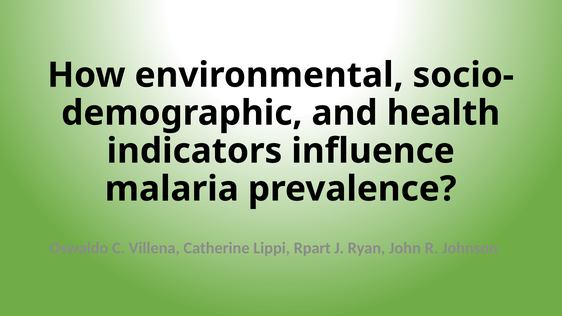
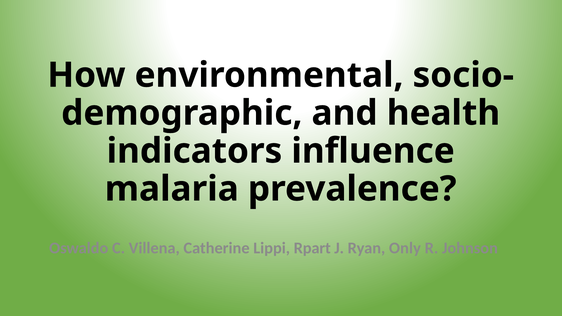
John: John -> Only
